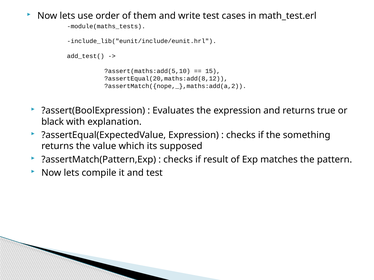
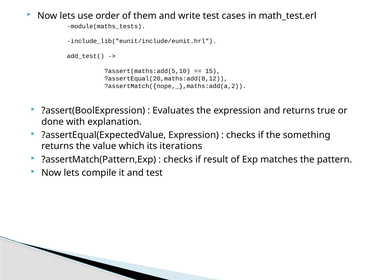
black: black -> done
supposed: supposed -> iterations
